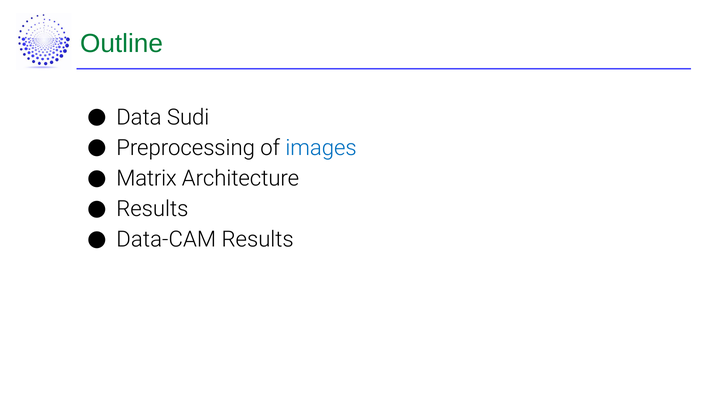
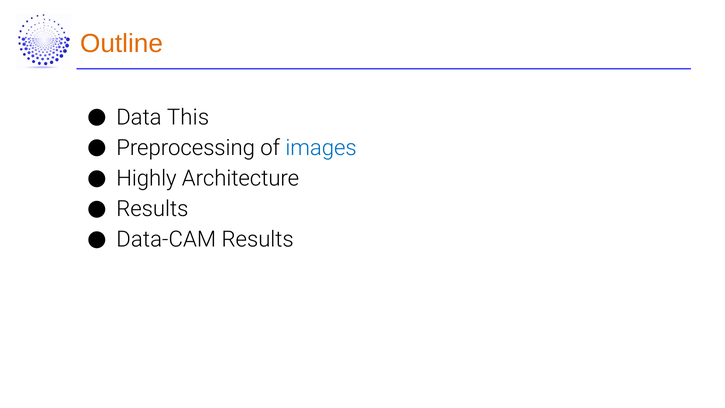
Outline colour: green -> orange
Sudi: Sudi -> This
Matrix: Matrix -> Highly
